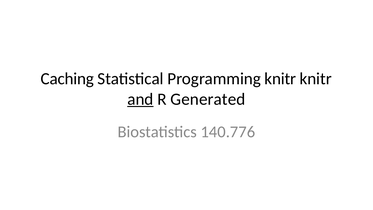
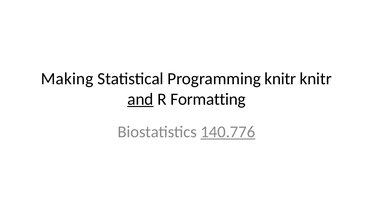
Caching: Caching -> Making
Generated: Generated -> Formatting
140.776 underline: none -> present
